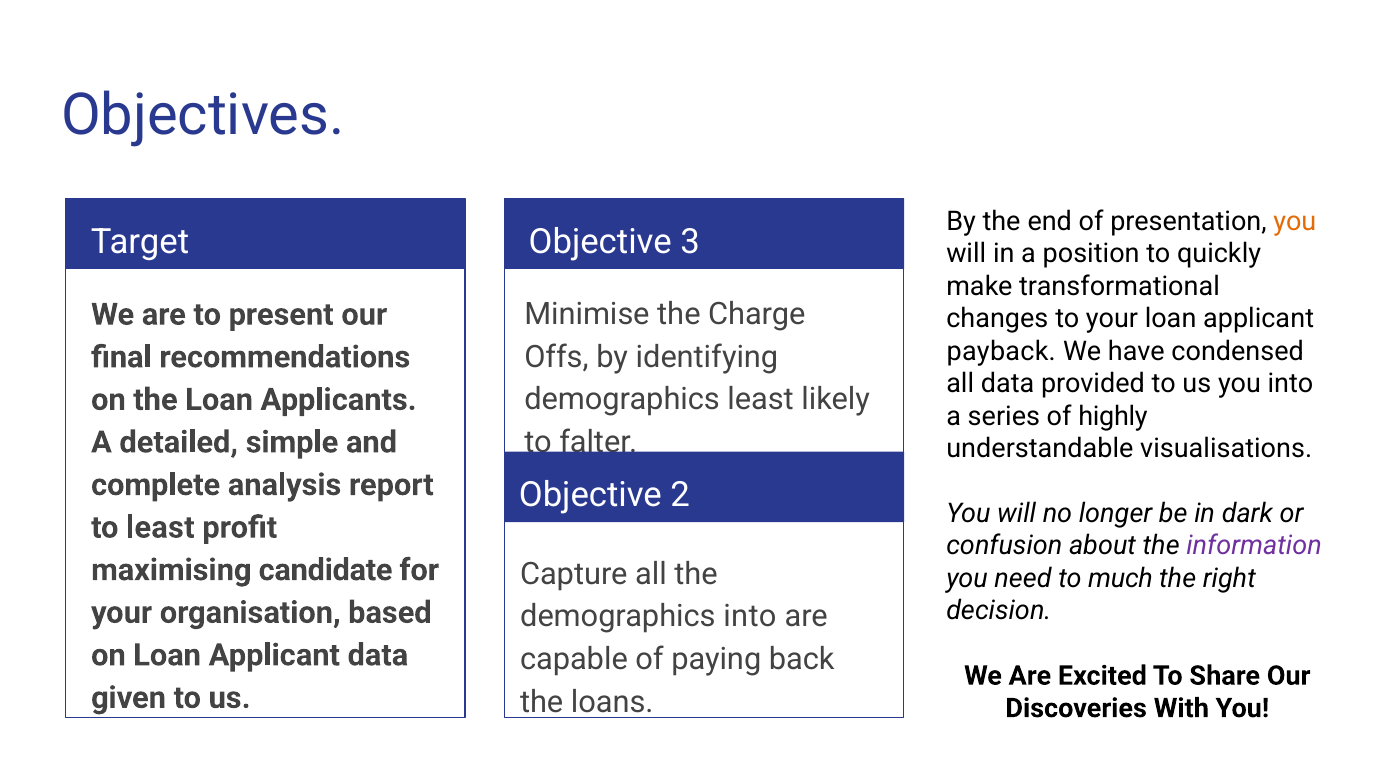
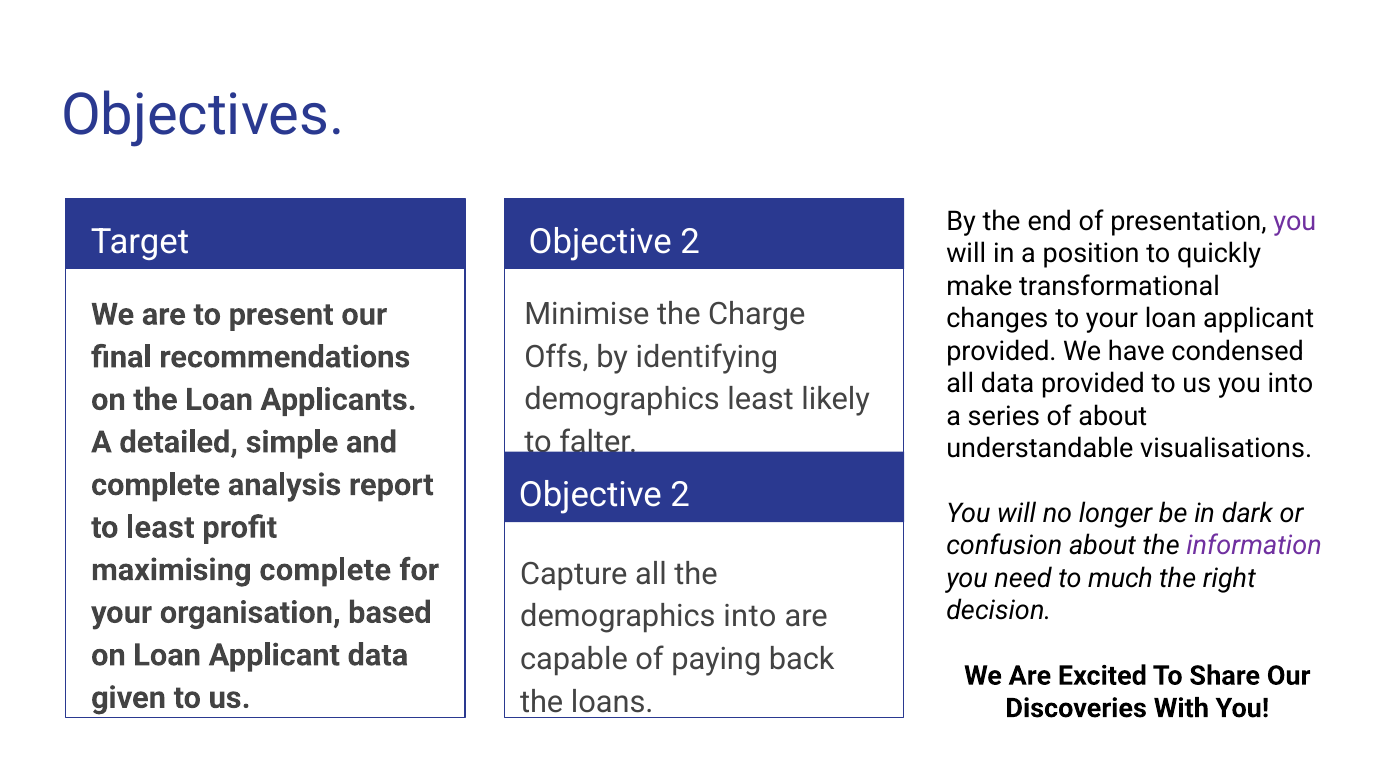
you at (1295, 221) colour: orange -> purple
3 at (690, 242): 3 -> 2
payback at (1001, 351): payback -> provided
of highly: highly -> about
maximising candidate: candidate -> complete
